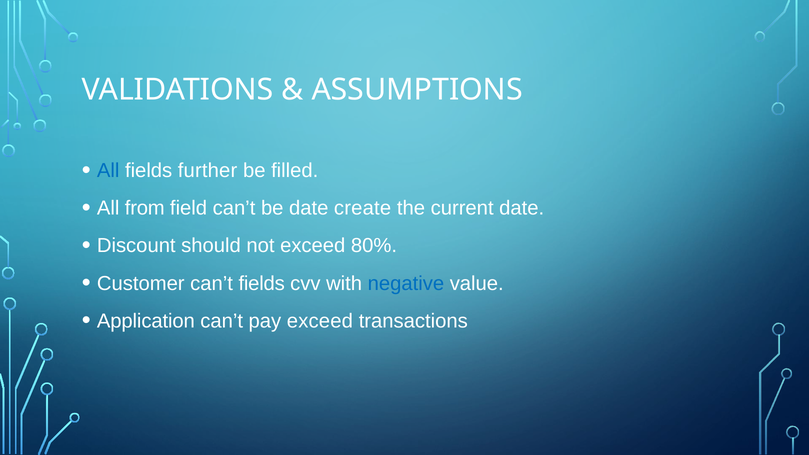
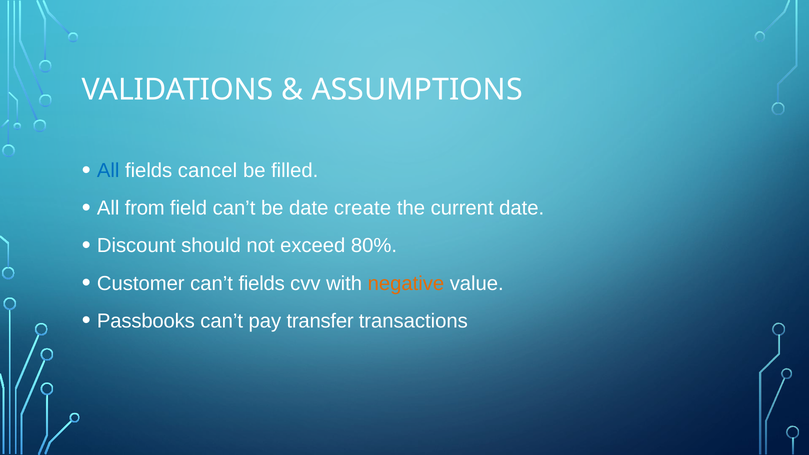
further: further -> cancel
negative colour: blue -> orange
Application: Application -> Passbooks
pay exceed: exceed -> transfer
